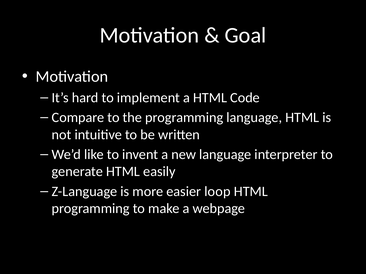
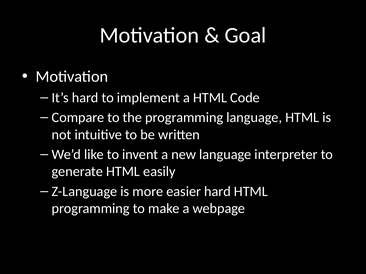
easier loop: loop -> hard
